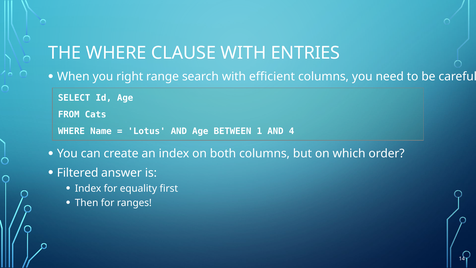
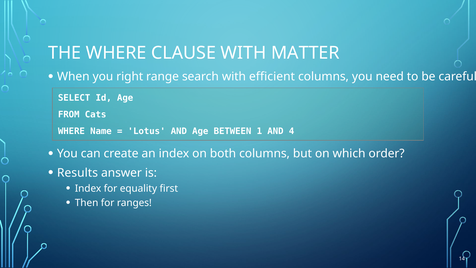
ENTRIES: ENTRIES -> MATTER
Filtered: Filtered -> Results
